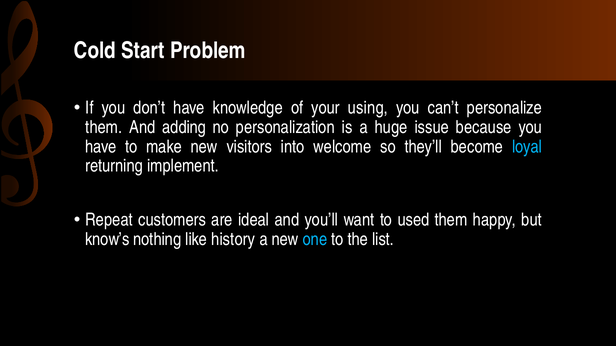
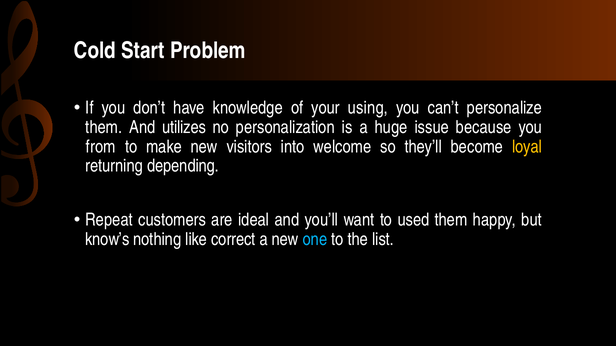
adding: adding -> utilizes
have at (101, 147): have -> from
loyal colour: light blue -> yellow
implement: implement -> depending
history: history -> correct
